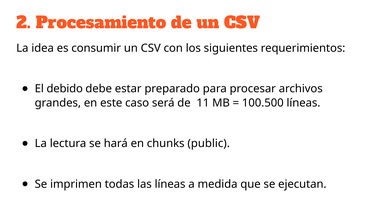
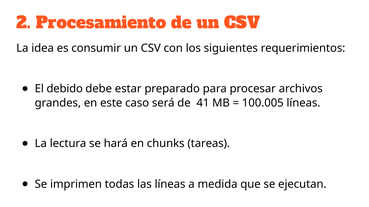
11: 11 -> 41
100.500: 100.500 -> 100.005
public: public -> tareas
